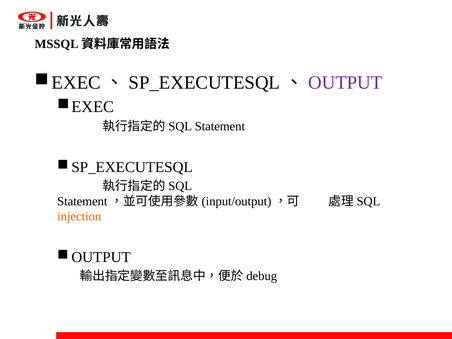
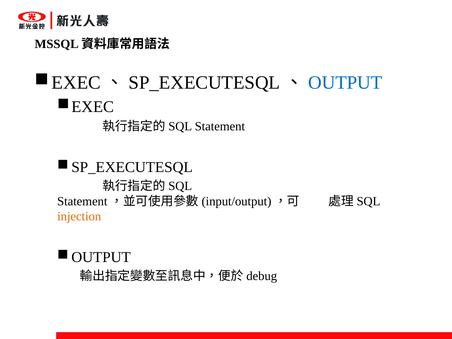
OUTPUT colour: purple -> blue
